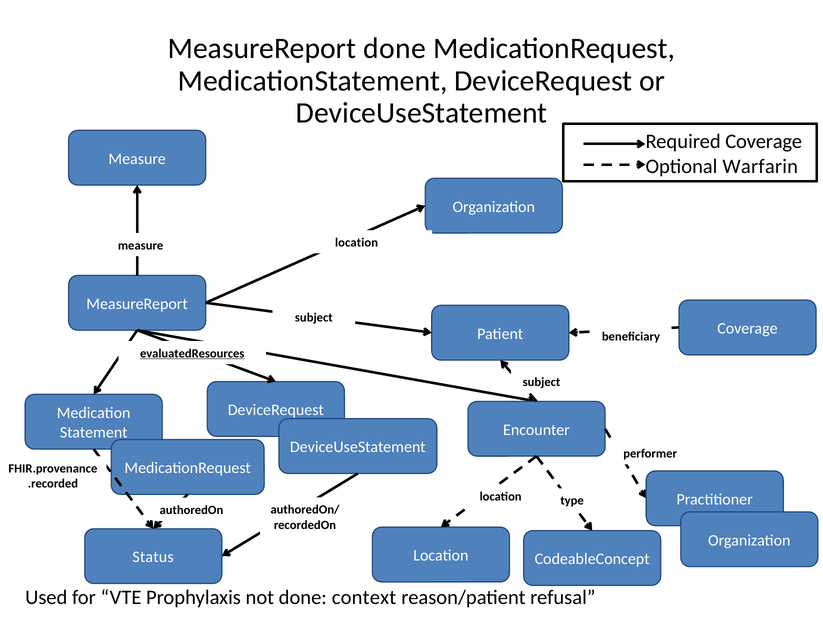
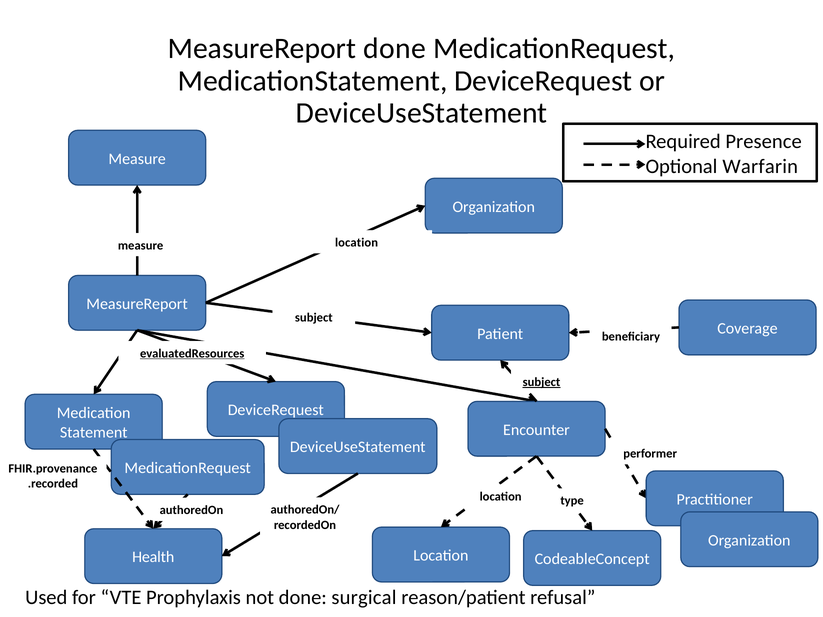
Required Coverage: Coverage -> Presence
subject at (541, 382) underline: none -> present
Status: Status -> Health
context: context -> surgical
